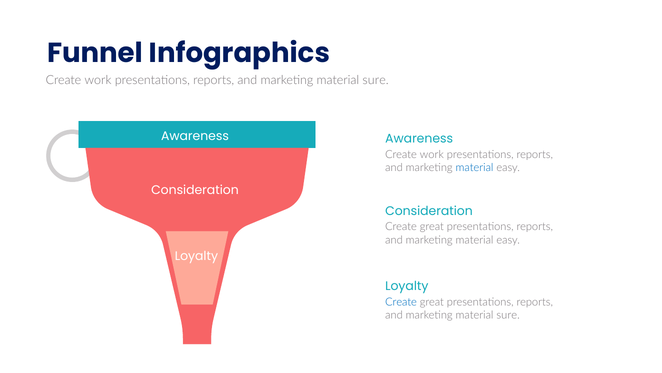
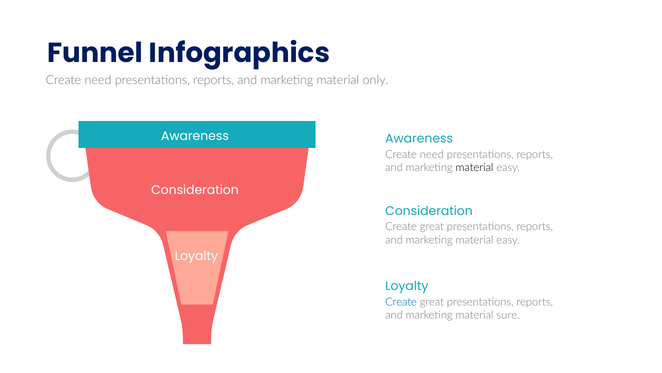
work at (98, 80): work -> need
sure at (376, 80): sure -> only
work at (432, 154): work -> need
material at (475, 167) colour: blue -> black
